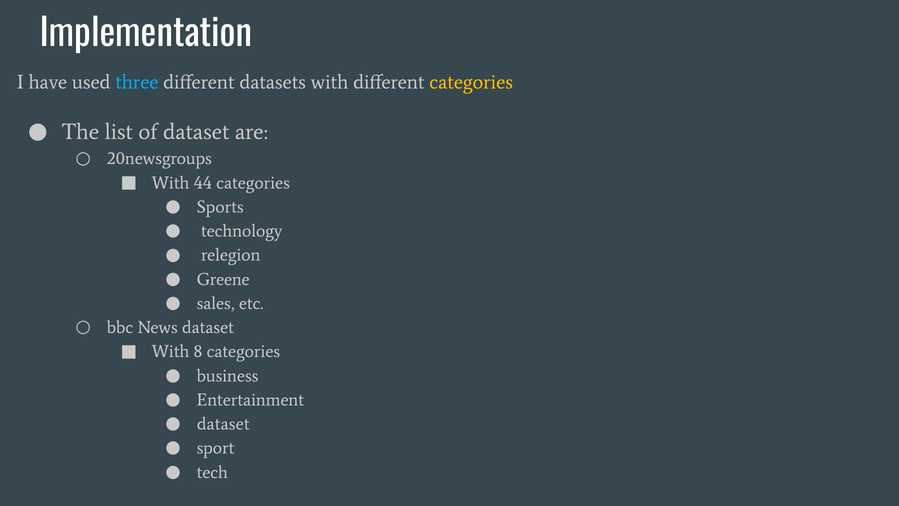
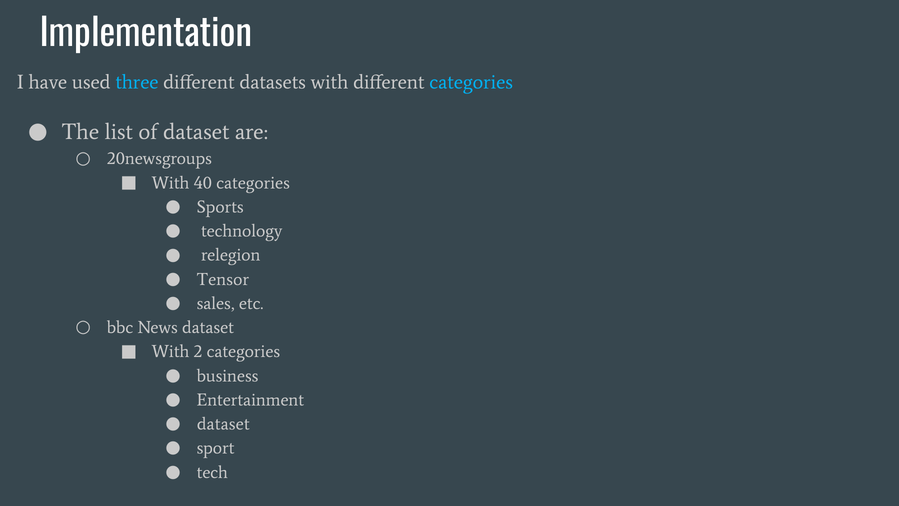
categories at (471, 82) colour: yellow -> light blue
44: 44 -> 40
Greene: Greene -> Tensor
8: 8 -> 2
